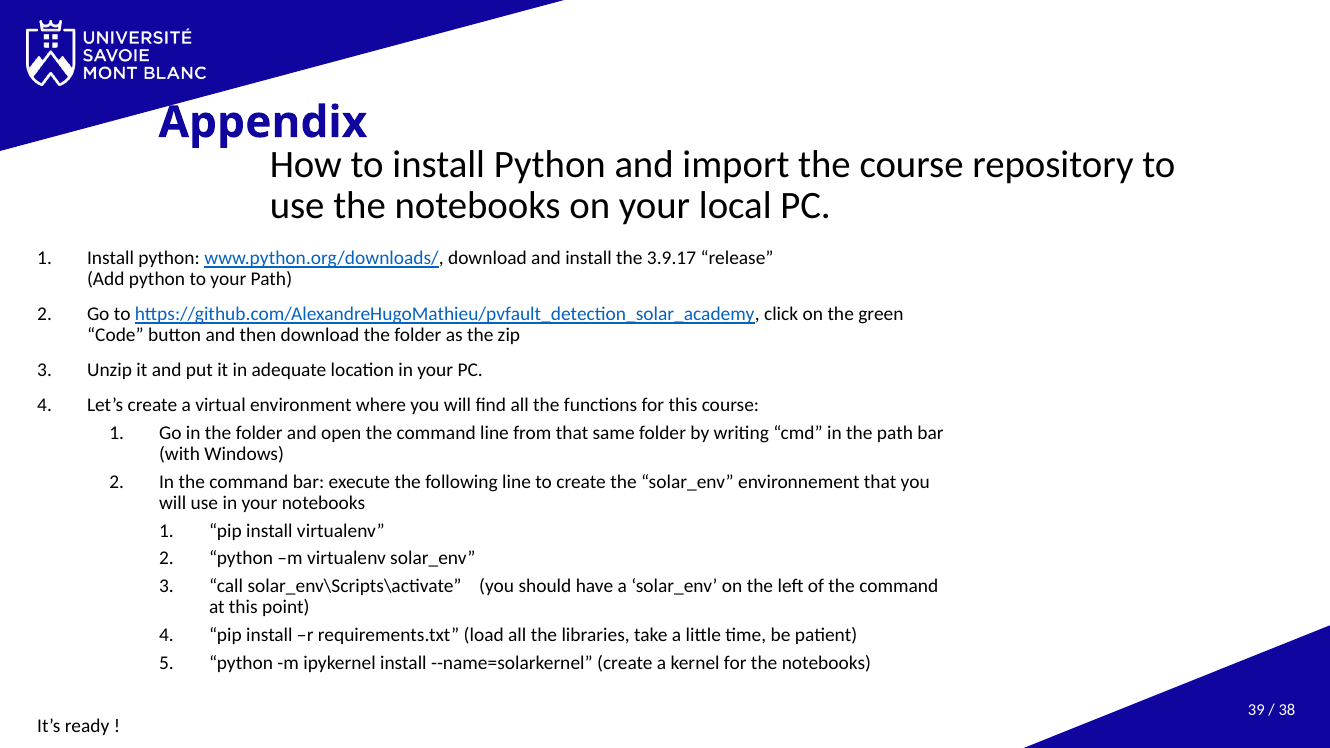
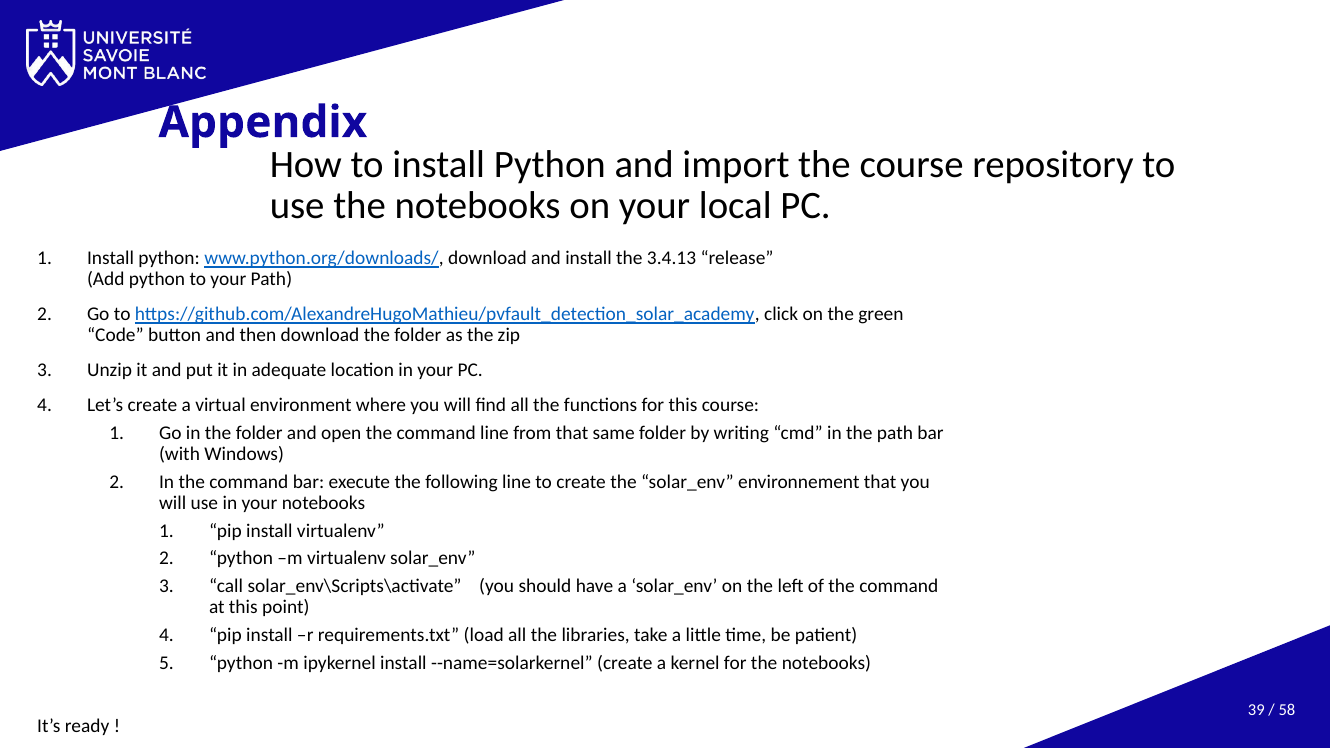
3.9.17: 3.9.17 -> 3.4.13
38: 38 -> 58
